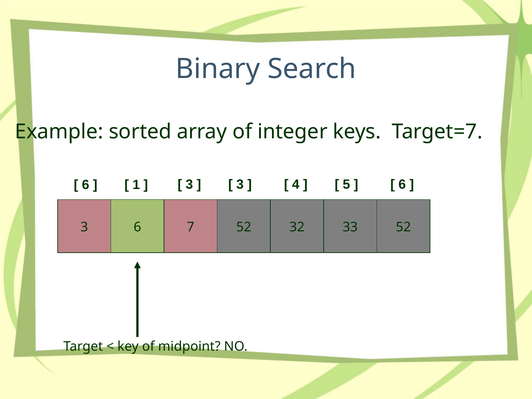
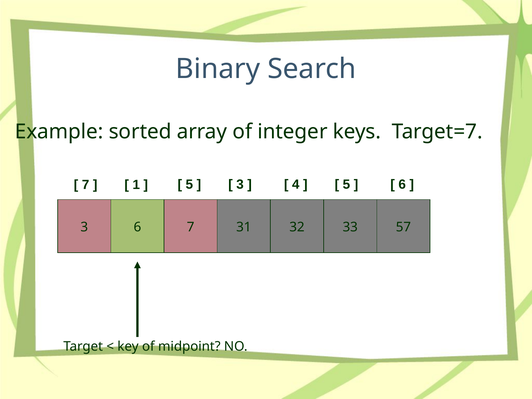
3 at (189, 184): 3 -> 5
6 at (86, 185): 6 -> 7
7 52: 52 -> 31
33 52: 52 -> 57
